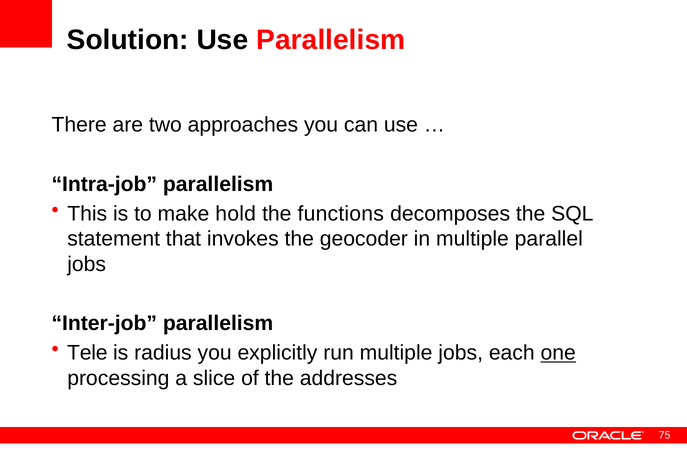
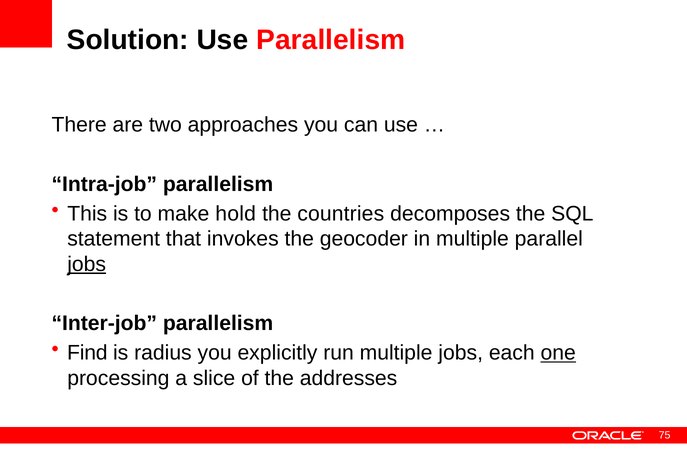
functions: functions -> countries
jobs at (87, 265) underline: none -> present
Tele: Tele -> Find
